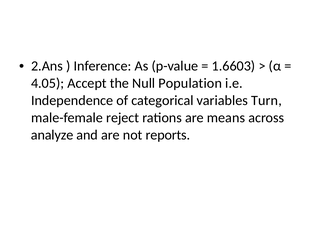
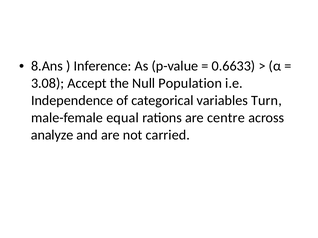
2.Ans: 2.Ans -> 8.Ans
1.6603: 1.6603 -> 0.6633
4.05: 4.05 -> 3.08
reject: reject -> equal
means: means -> centre
reports: reports -> carried
